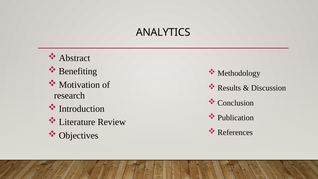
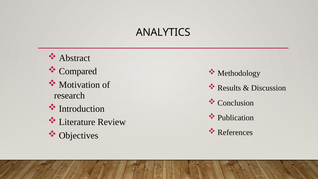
Benefiting: Benefiting -> Compared
